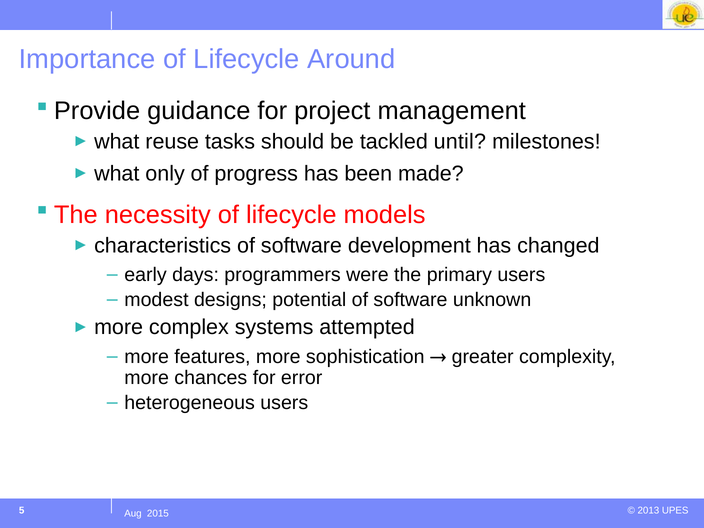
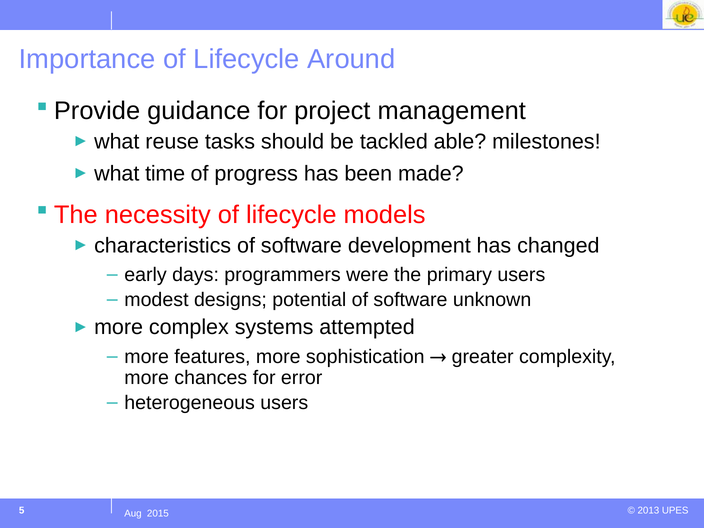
until: until -> able
only: only -> time
